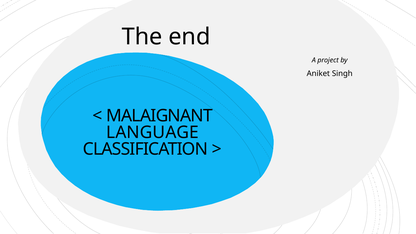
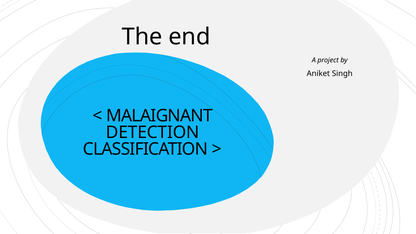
LANGUAGE: LANGUAGE -> DETECTION
